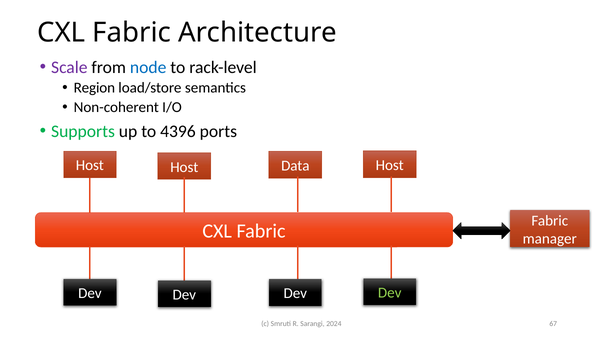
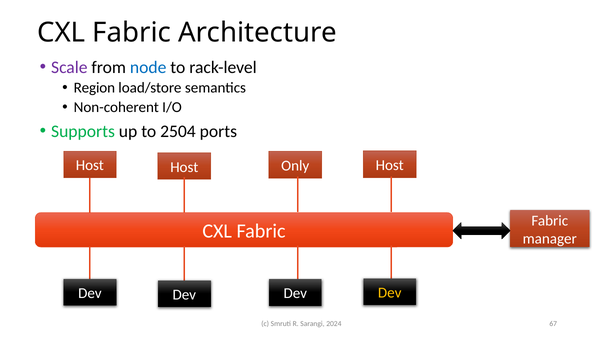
4396: 4396 -> 2504
Data: Data -> Only
Dev at (390, 293) colour: light green -> yellow
